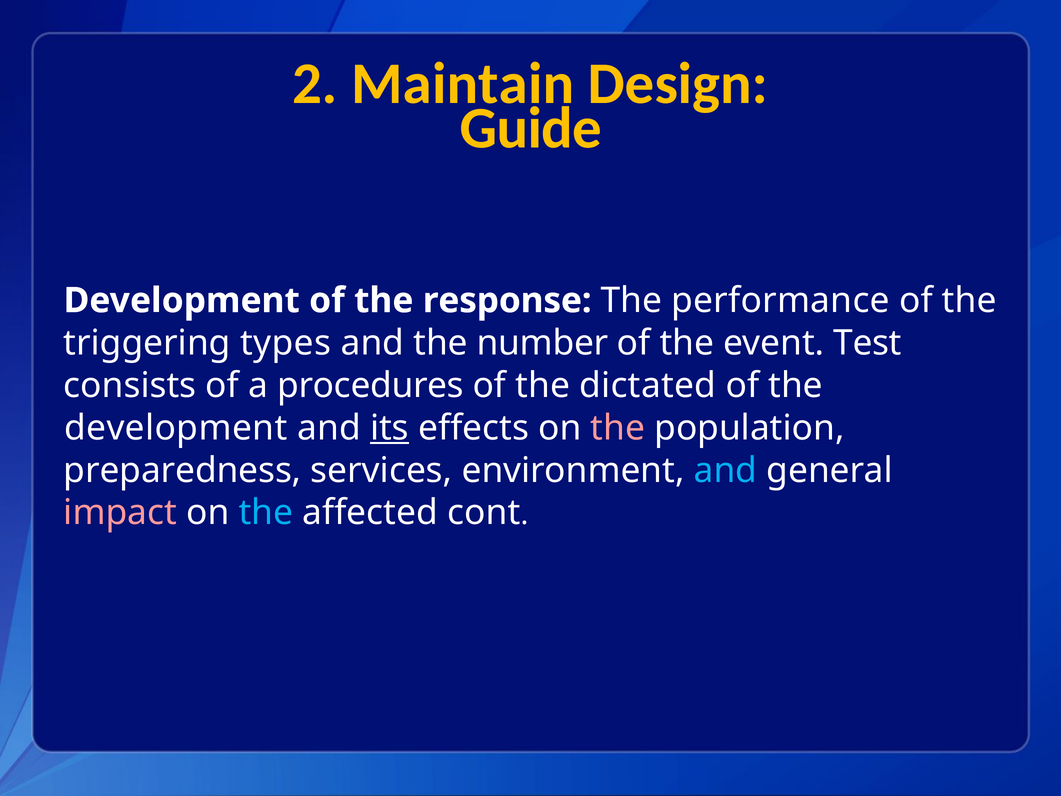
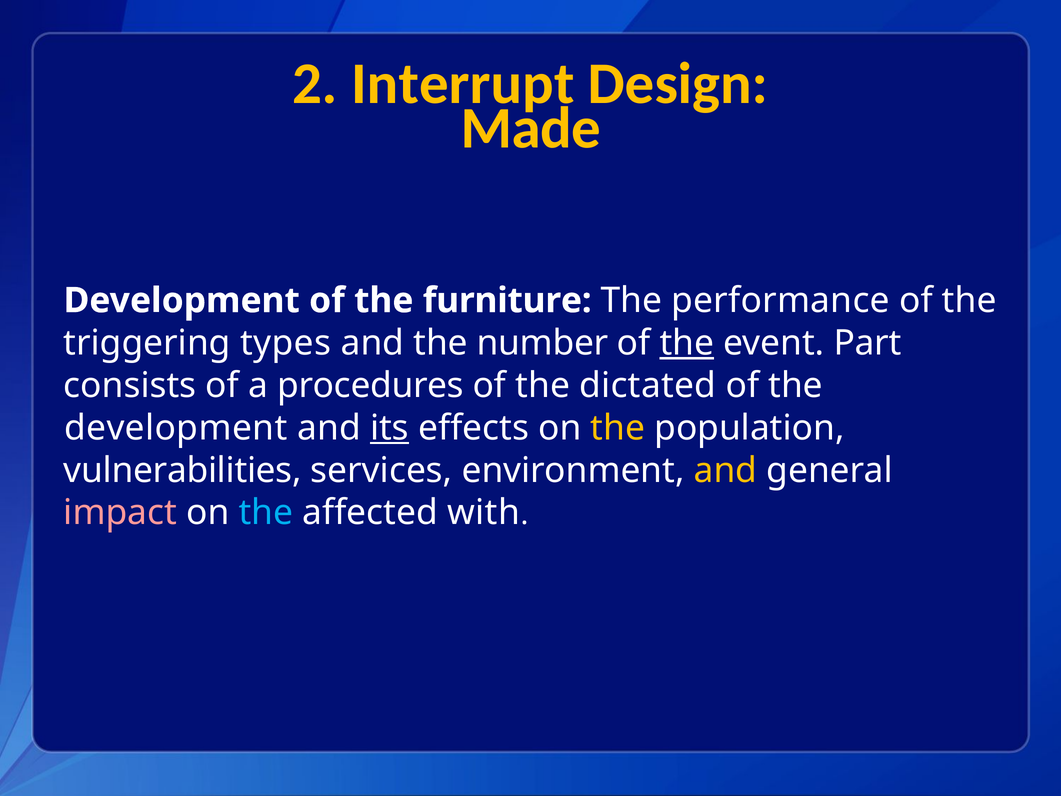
Maintain: Maintain -> Interrupt
Guide: Guide -> Made
response: response -> furniture
the at (687, 343) underline: none -> present
Test: Test -> Part
the at (618, 428) colour: pink -> yellow
preparedness: preparedness -> vulnerabilities
and at (726, 470) colour: light blue -> yellow
cont: cont -> with
